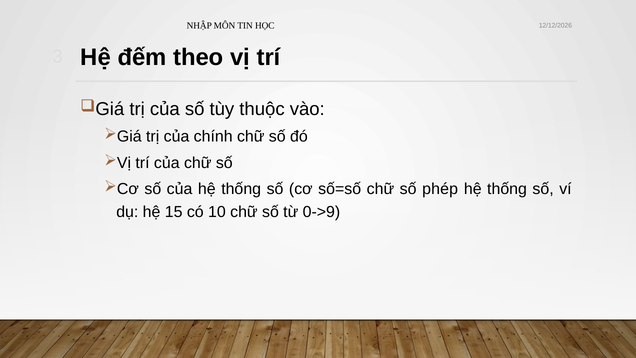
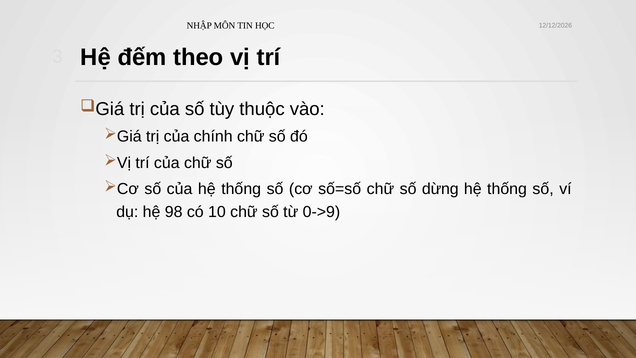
phép: phép -> dừng
15: 15 -> 98
